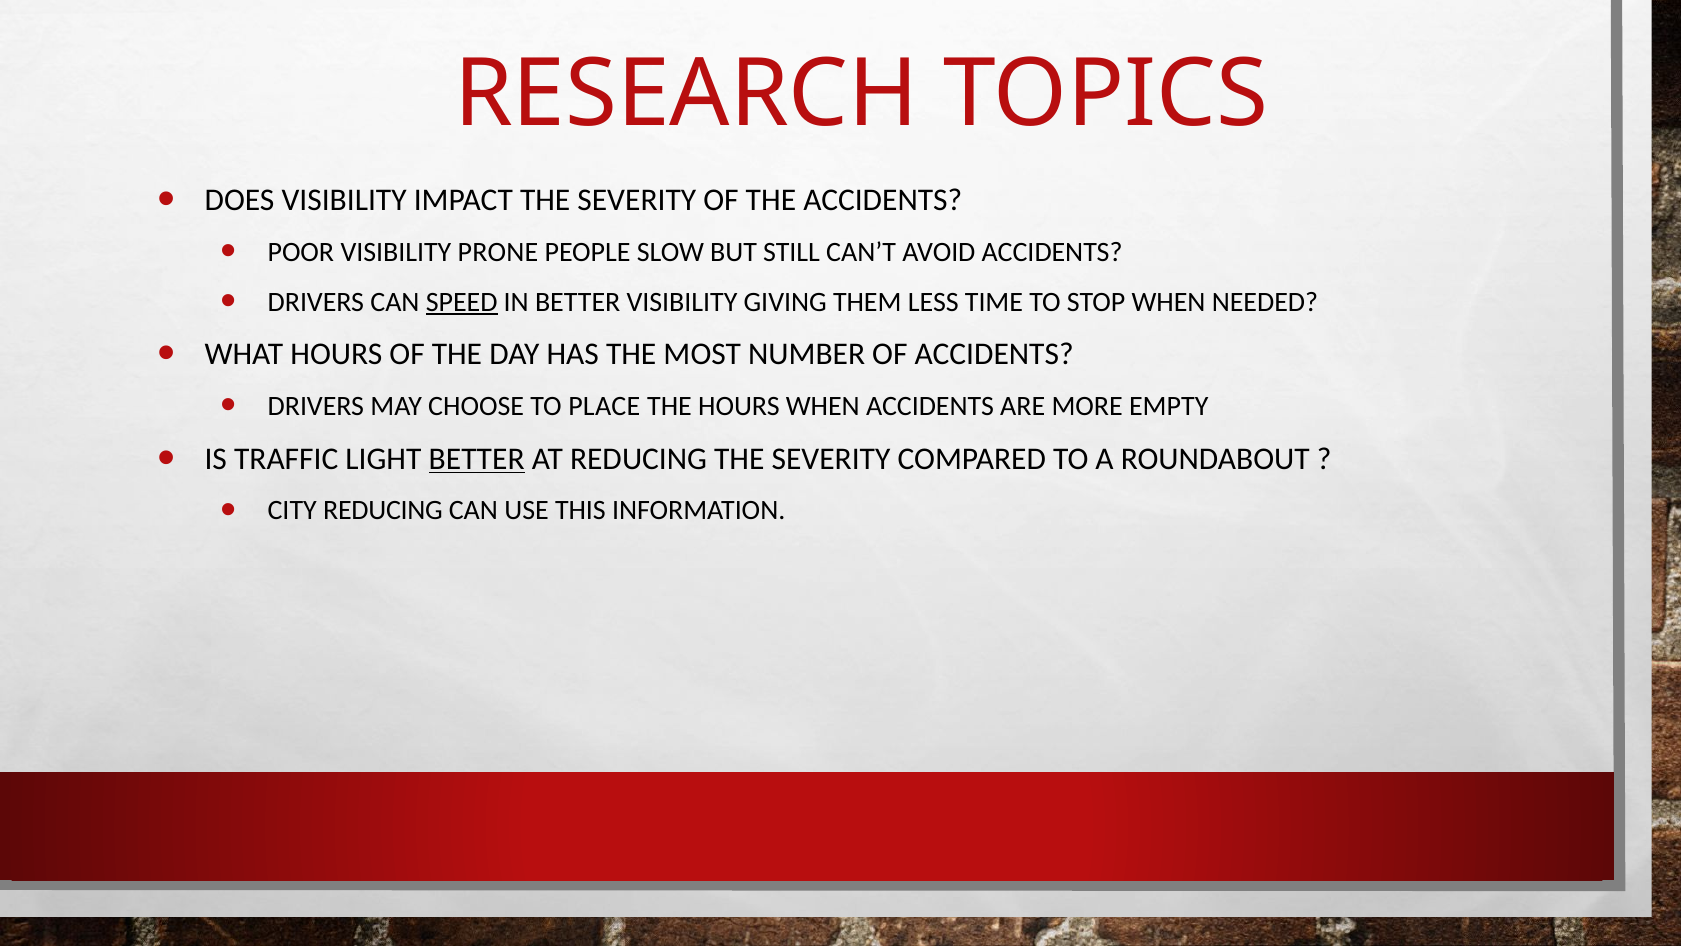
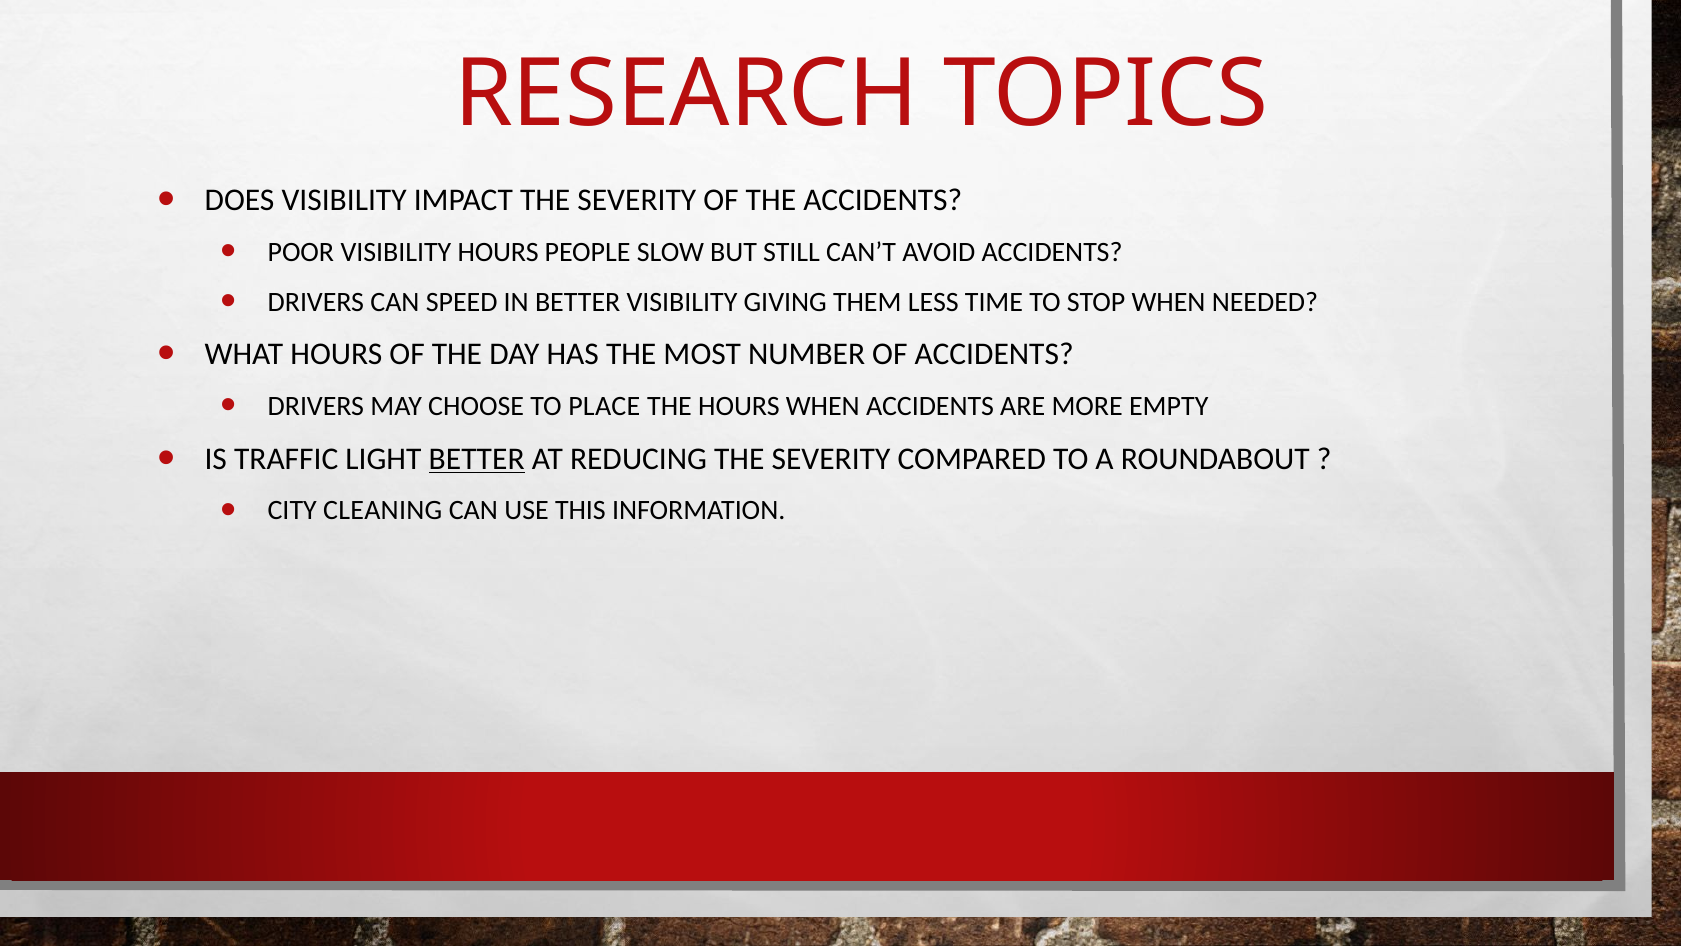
VISIBILITY PRONE: PRONE -> HOURS
SPEED underline: present -> none
CITY REDUCING: REDUCING -> CLEANING
